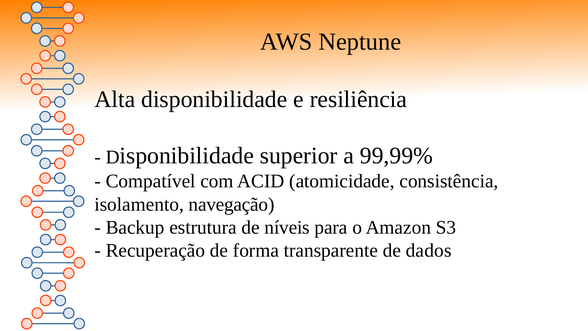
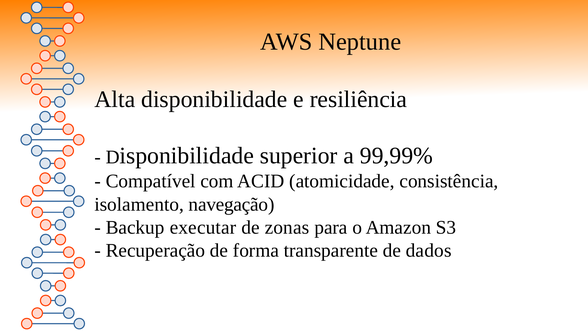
estrutura: estrutura -> executar
níveis: níveis -> zonas
